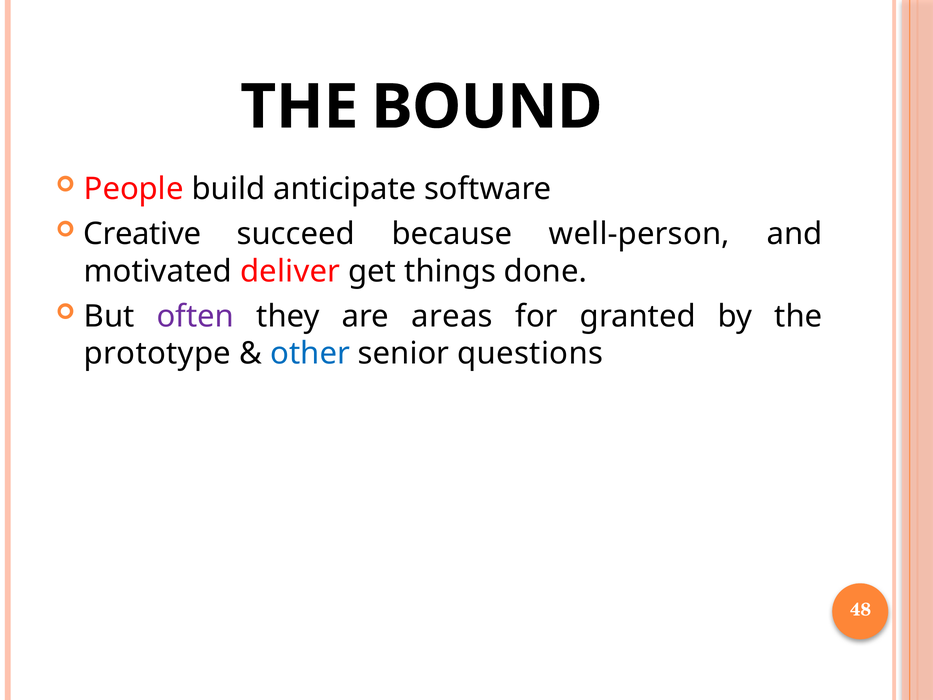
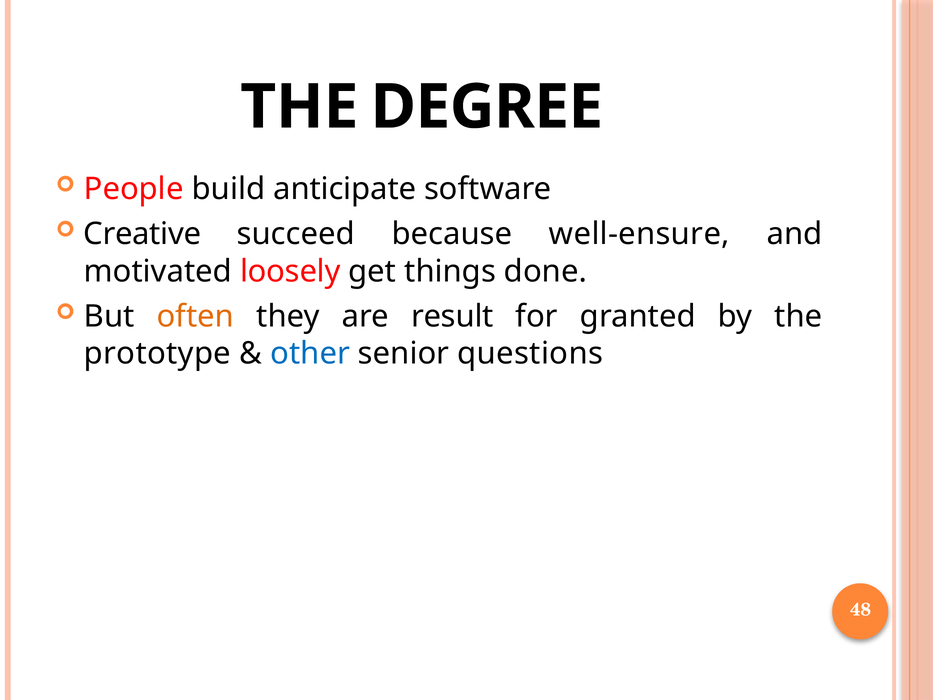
BOUND: BOUND -> DEGREE
well-person: well-person -> well-ensure
deliver: deliver -> loosely
often colour: purple -> orange
areas: areas -> result
